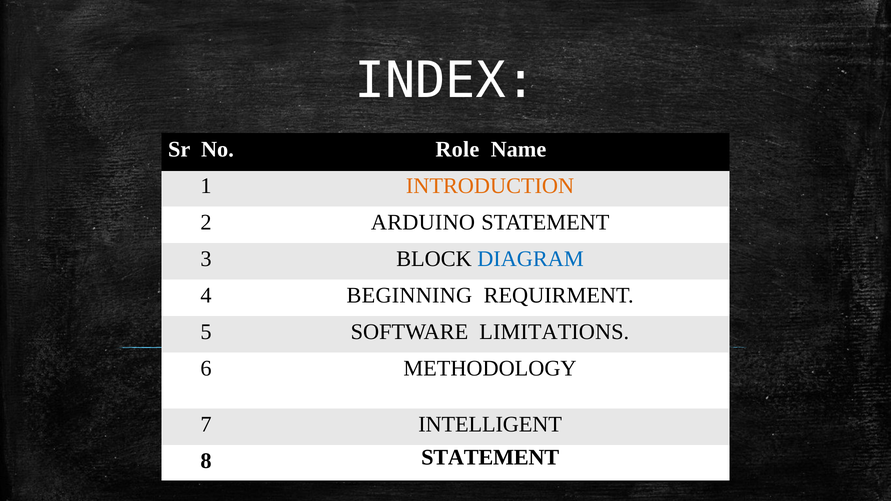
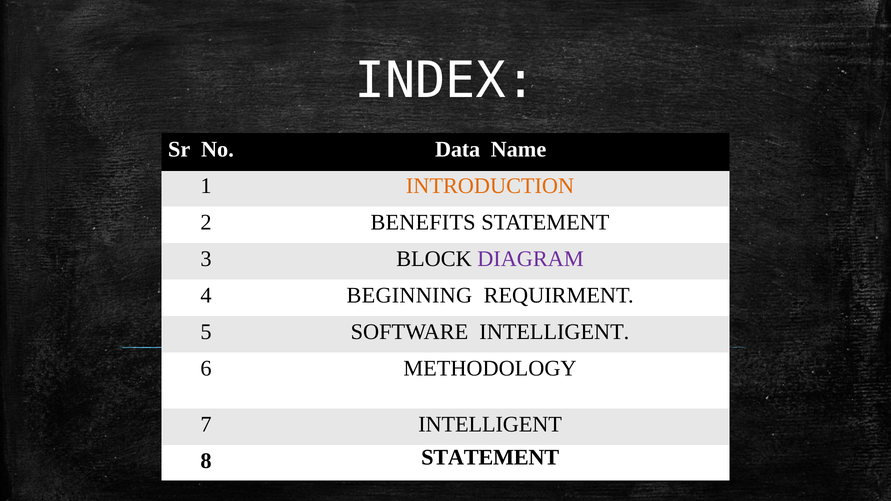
Role: Role -> Data
ARDUINO: ARDUINO -> BENEFITS
DIAGRAM colour: blue -> purple
SOFTWARE LIMITATIONS: LIMITATIONS -> INTELLIGENT
